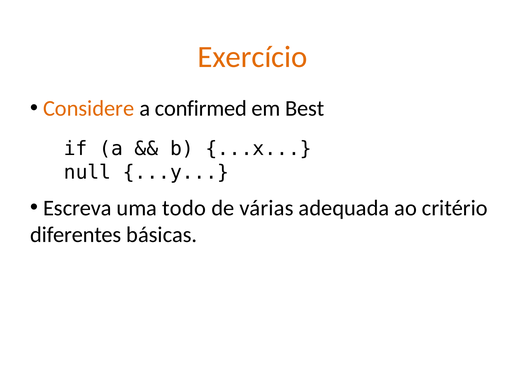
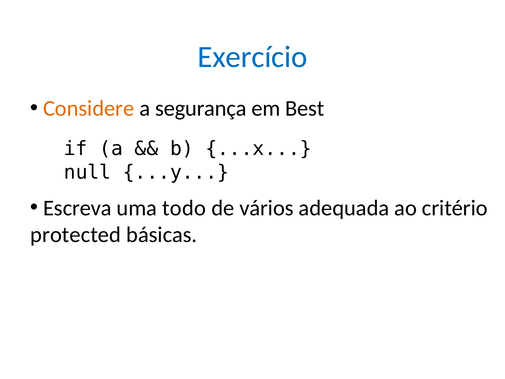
Exercício colour: orange -> blue
confirmed: confirmed -> segurança
várias: várias -> vários
diferentes: diferentes -> protected
